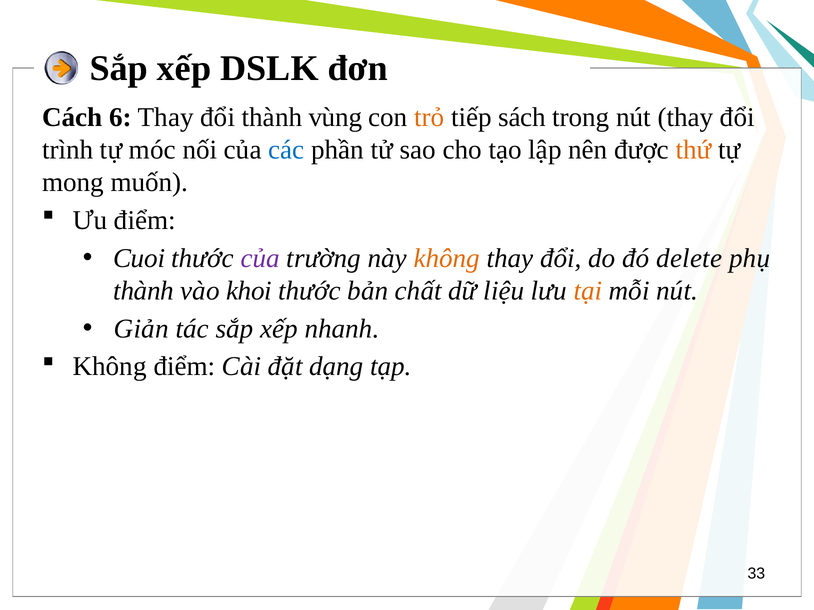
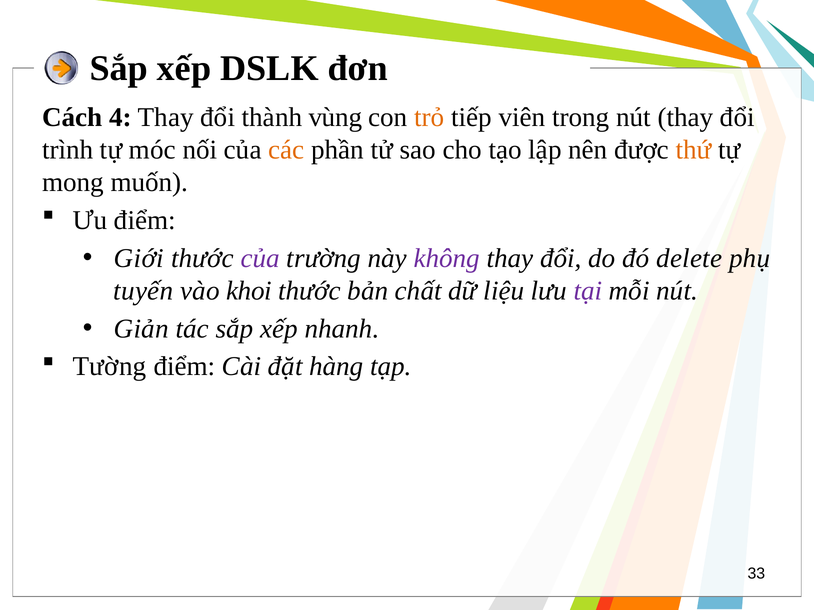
6: 6 -> 4
sách: sách -> viên
các colour: blue -> orange
Cuoi: Cuoi -> Giới
không at (447, 258) colour: orange -> purple
thành at (144, 291): thành -> tuyến
tại colour: orange -> purple
Không at (110, 367): Không -> Tường
dạng: dạng -> hàng
